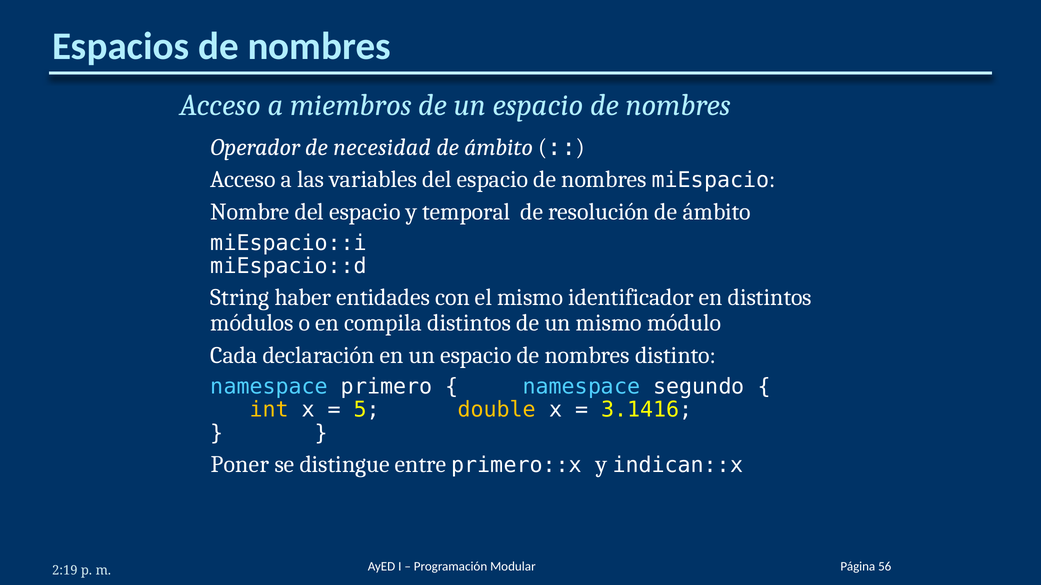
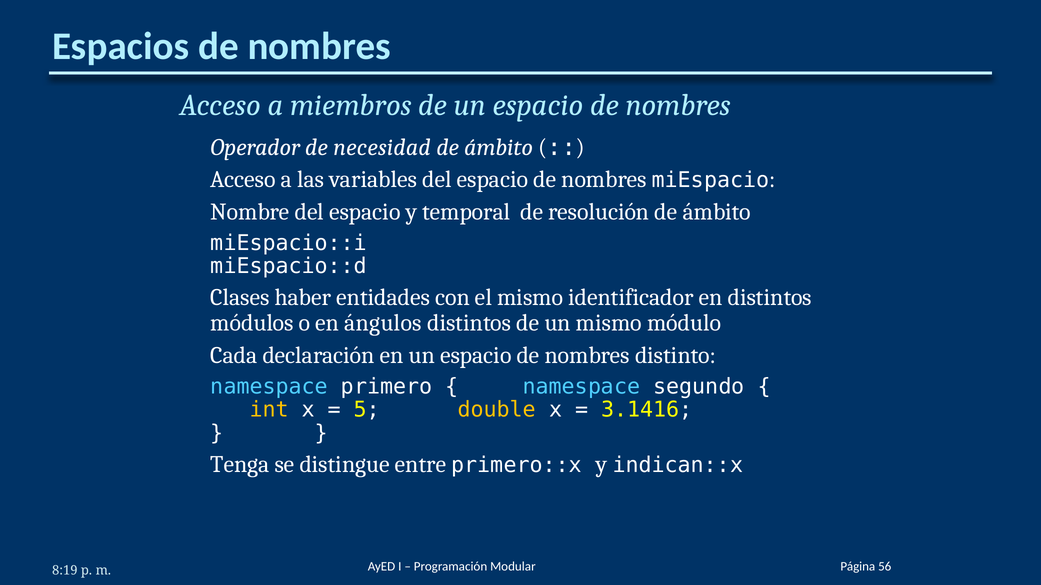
String: String -> Clases
compila: compila -> ángulos
Poner: Poner -> Tenga
2:19: 2:19 -> 8:19
